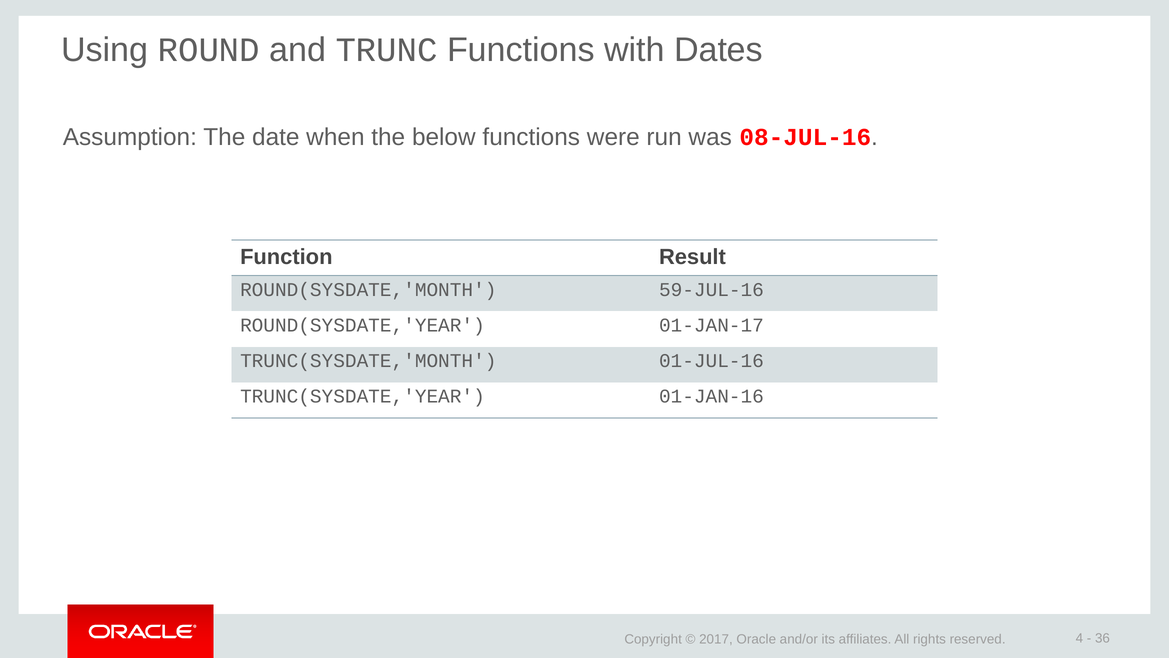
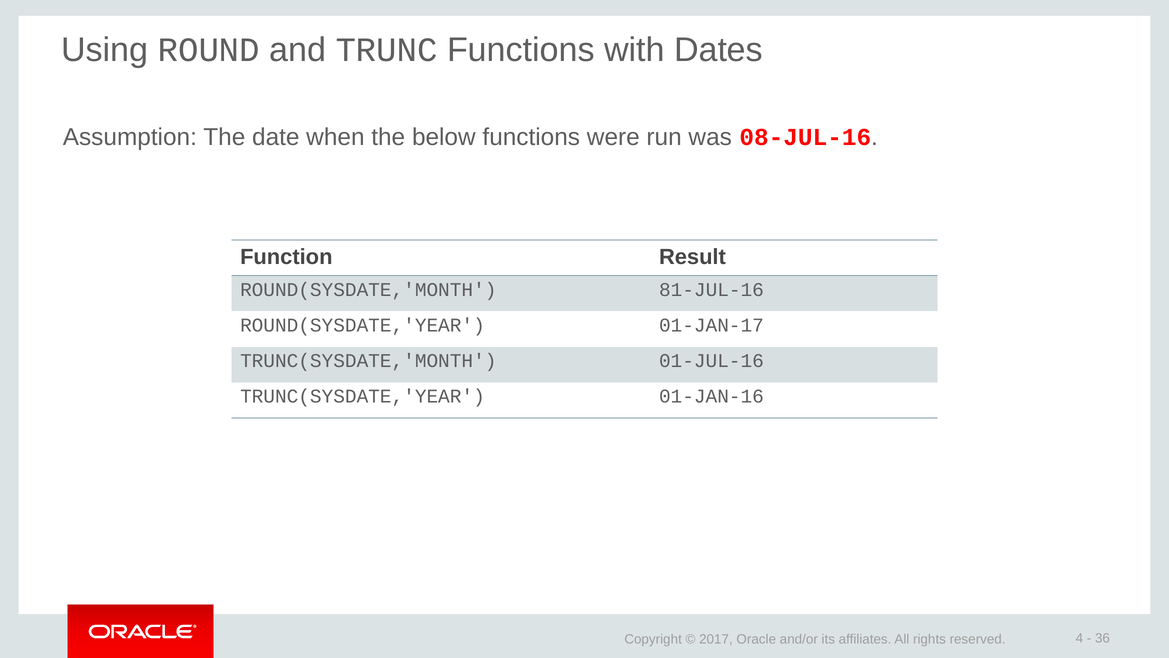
59-JUL-16: 59-JUL-16 -> 81-JUL-16
